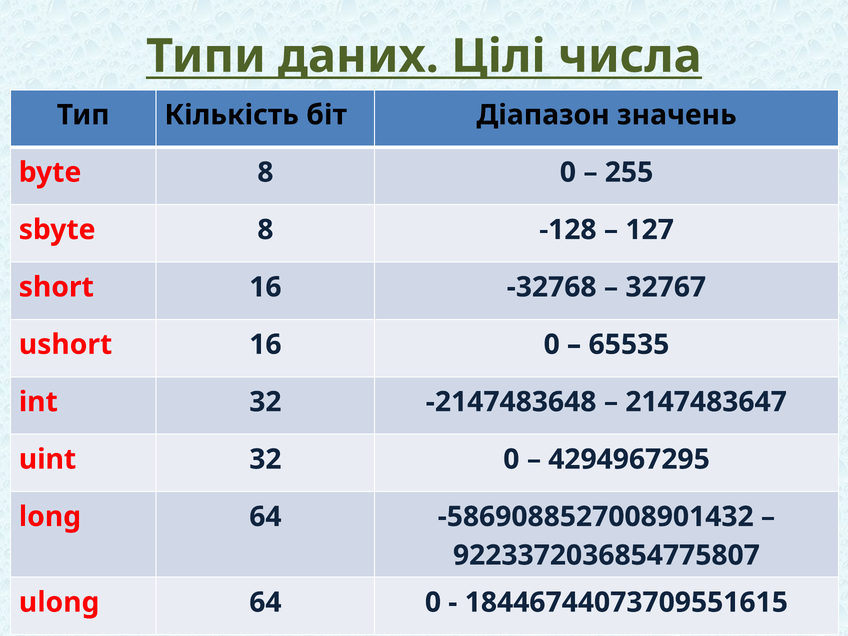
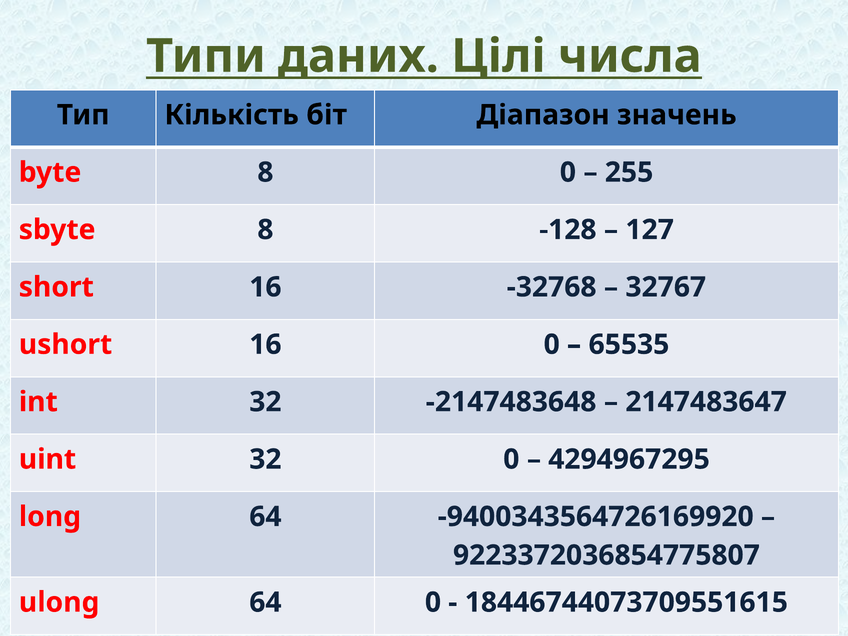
-5869088527008901432: -5869088527008901432 -> -9400343564726169920
